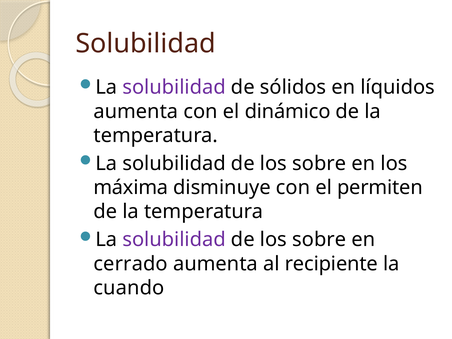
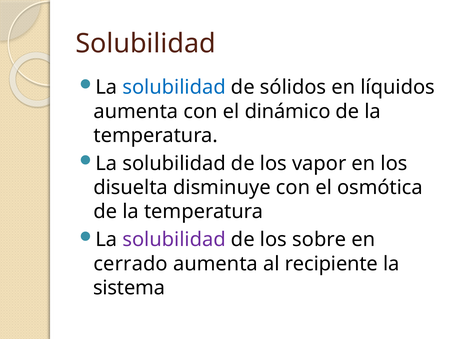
solubilidad at (174, 87) colour: purple -> blue
sobre at (319, 163): sobre -> vapor
máxima: máxima -> disuelta
permiten: permiten -> osmótica
cuando: cuando -> sistema
